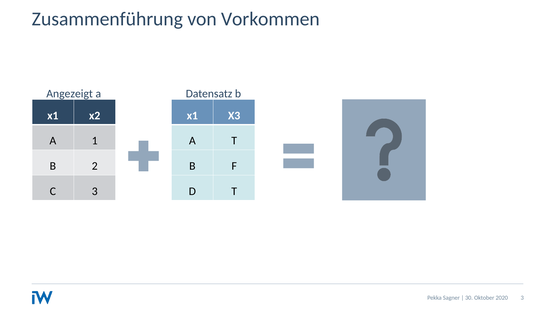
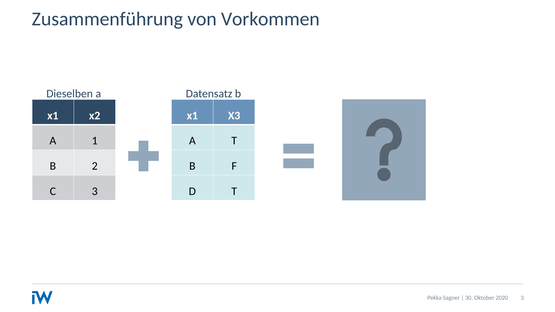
Angezeigt: Angezeigt -> Dieselben
